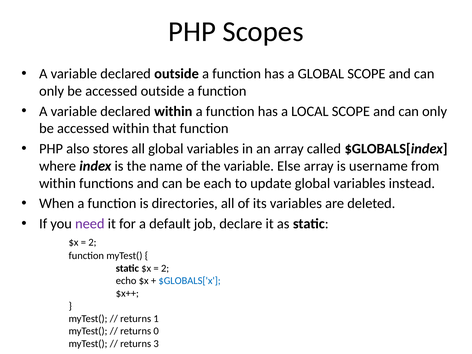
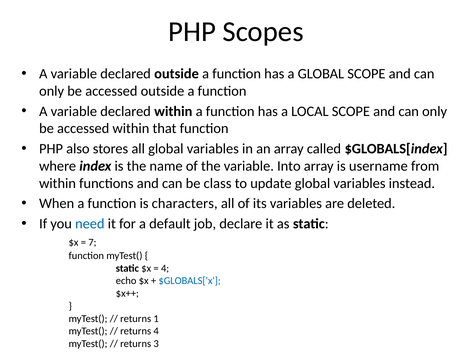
Else: Else -> Into
each: each -> class
directories: directories -> characters
need colour: purple -> blue
2 at (92, 242): 2 -> 7
2 at (165, 268): 2 -> 4
returns 0: 0 -> 4
